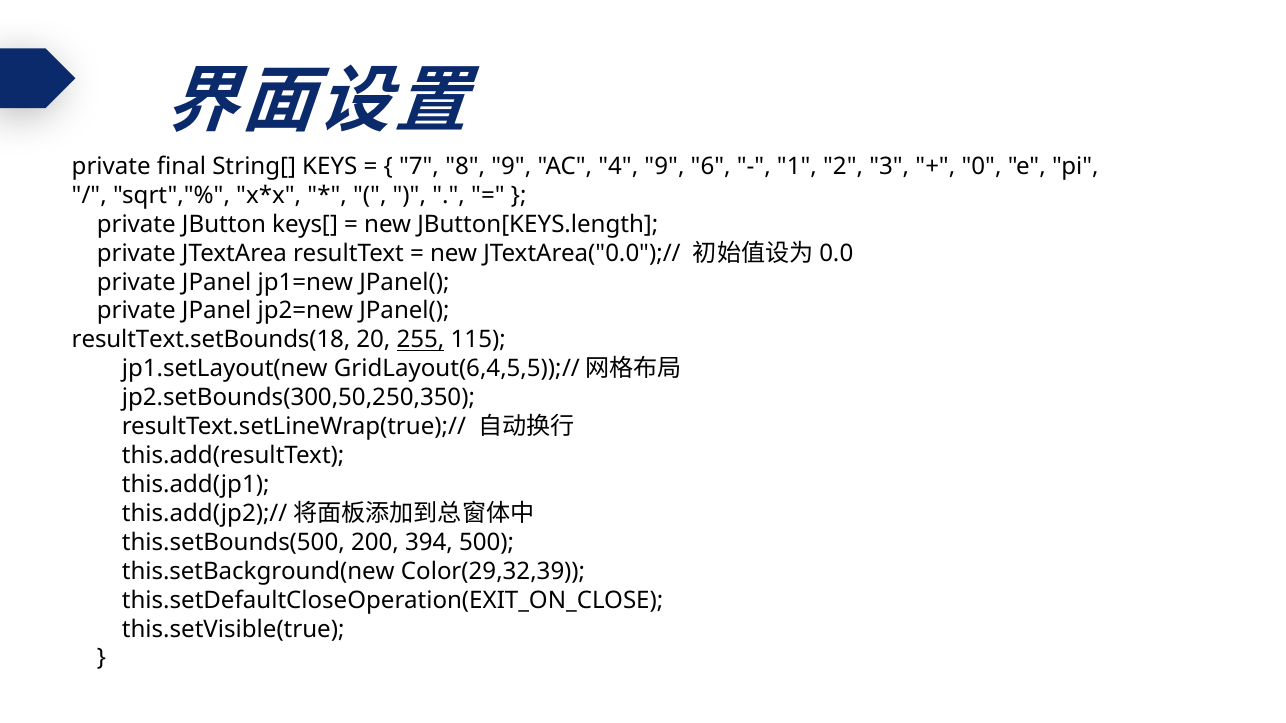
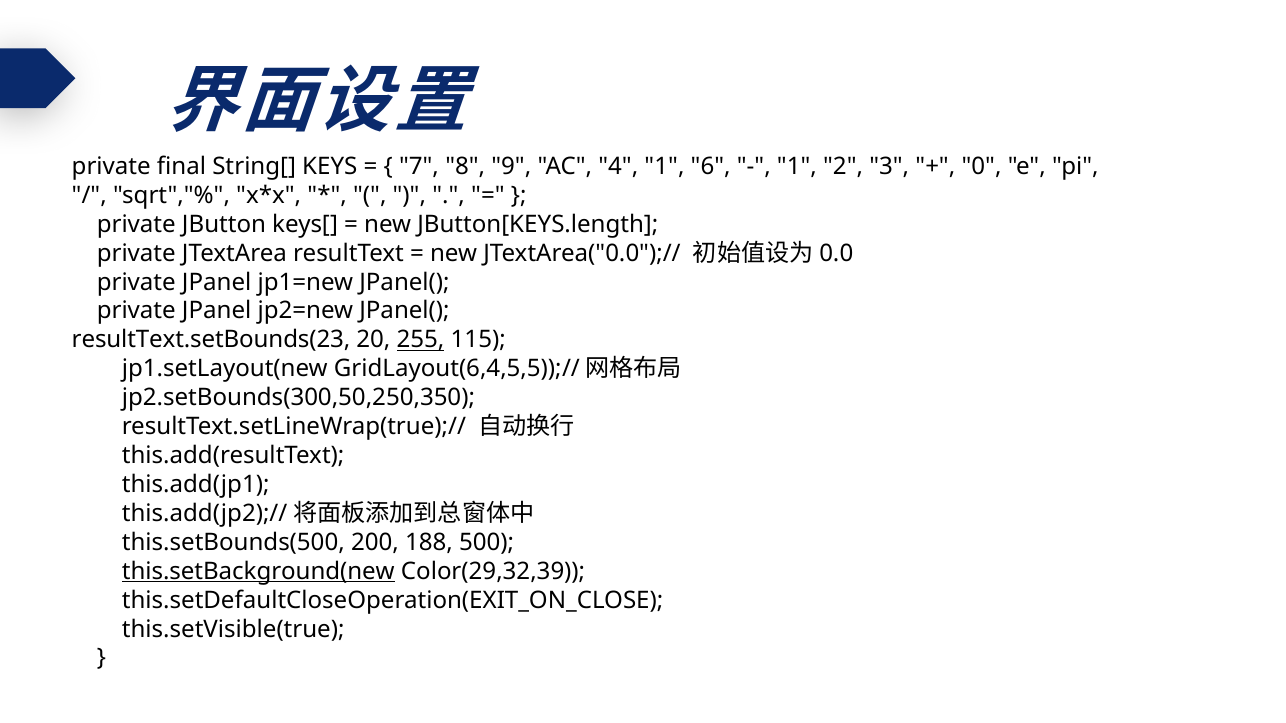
4 9: 9 -> 1
resultText.setBounds(18: resultText.setBounds(18 -> resultText.setBounds(23
394: 394 -> 188
this.setBackground(new underline: none -> present
